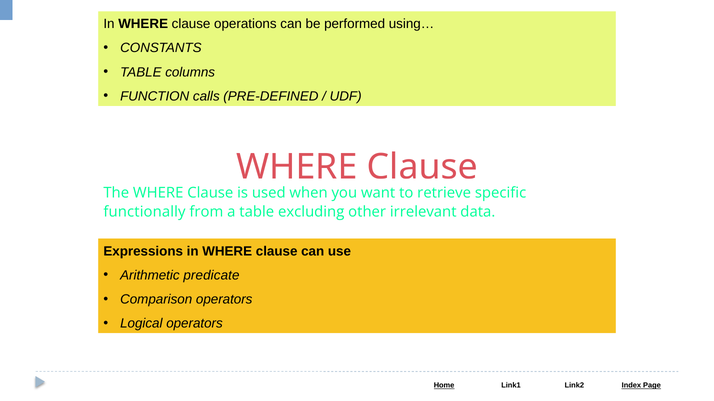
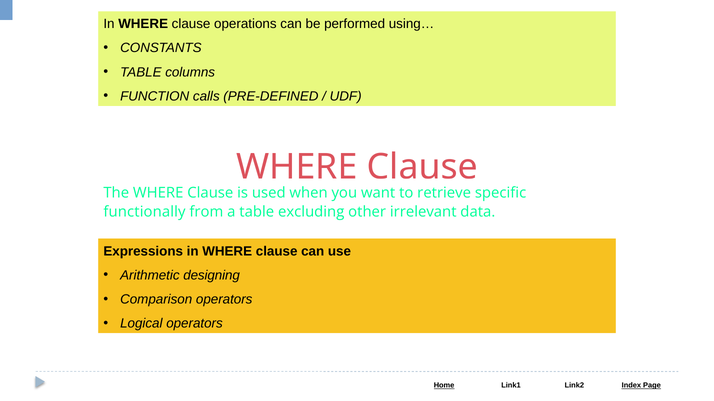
predicate: predicate -> designing
